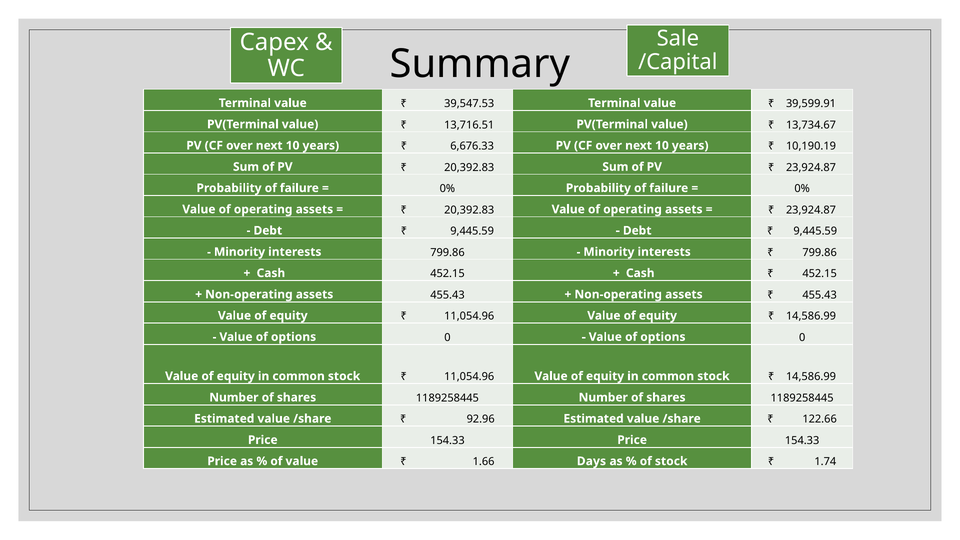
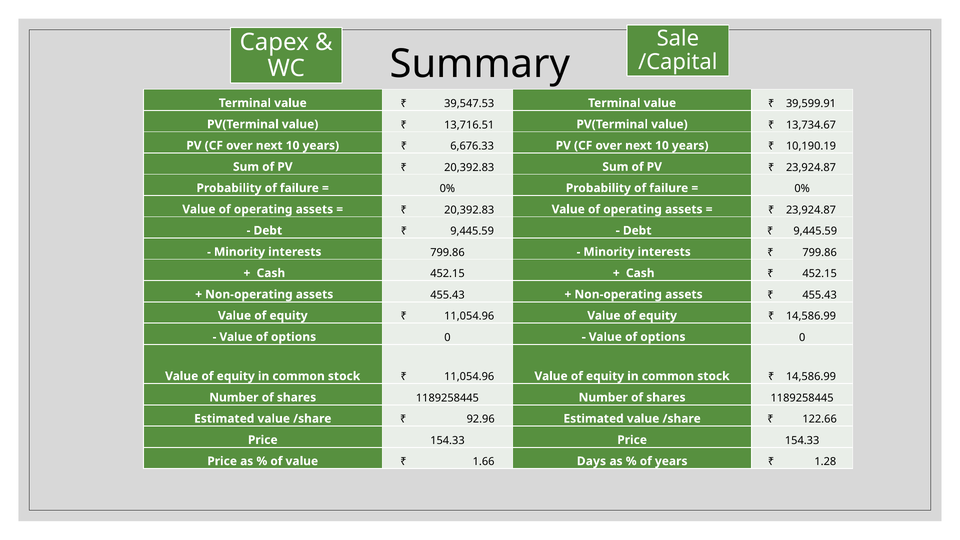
of stock: stock -> years
1.74: 1.74 -> 1.28
